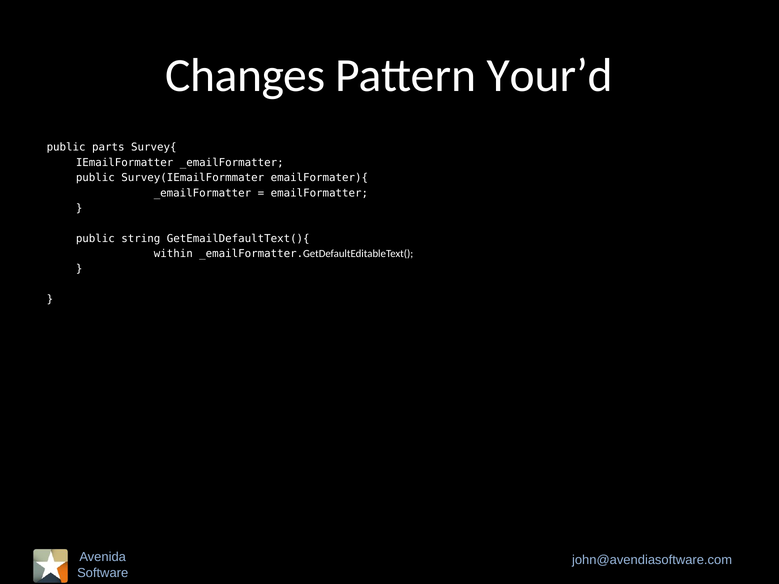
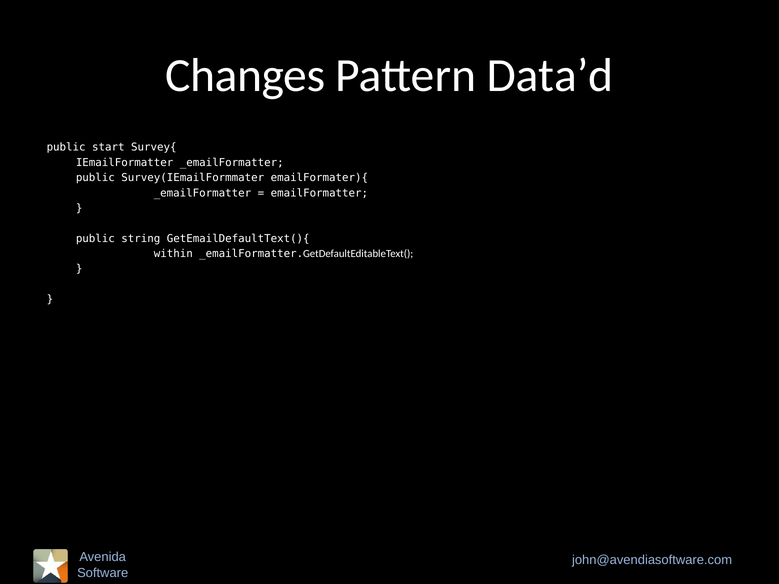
Your’d: Your’d -> Data’d
parts: parts -> start
